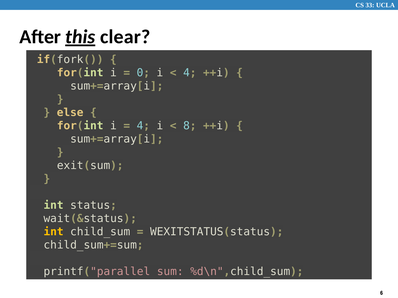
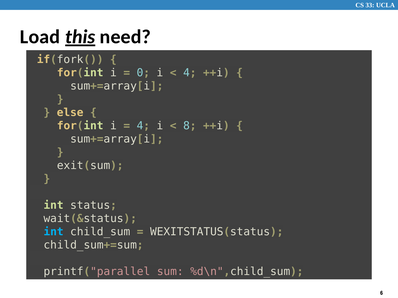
After: After -> Load
clear: clear -> need
int at (54, 232) colour: yellow -> light blue
